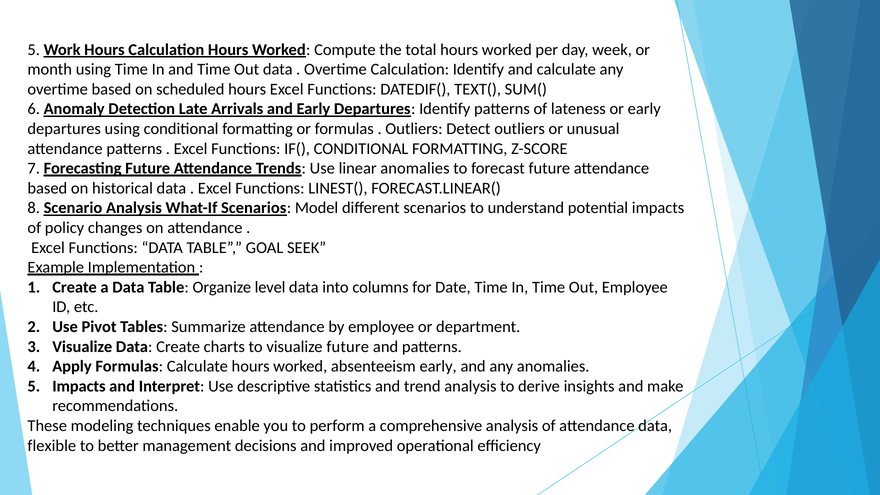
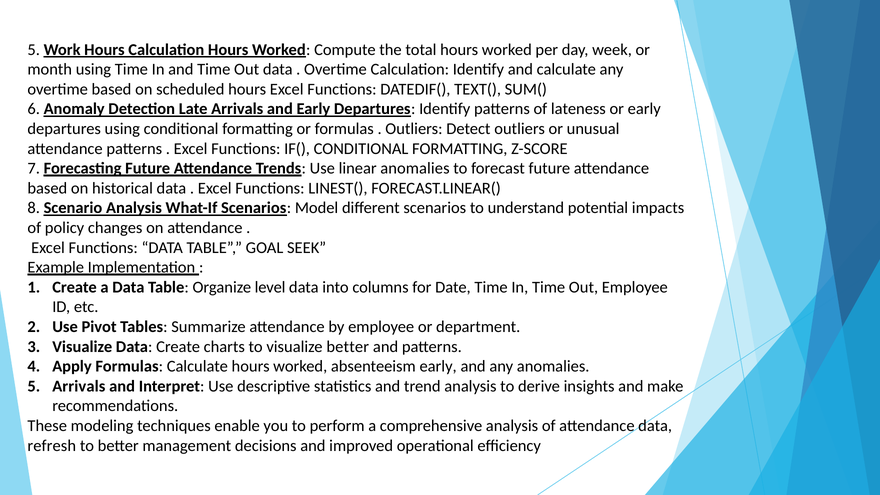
visualize future: future -> better
5 Impacts: Impacts -> Arrivals
flexible: flexible -> refresh
